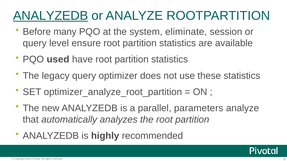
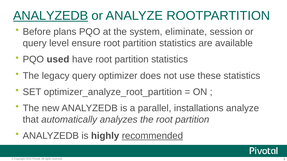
many: many -> plans
parameters: parameters -> installations
recommended underline: none -> present
